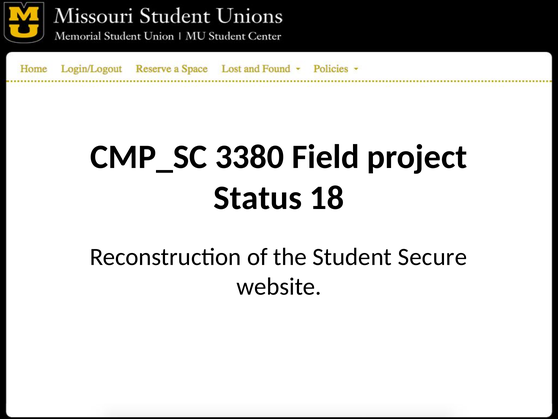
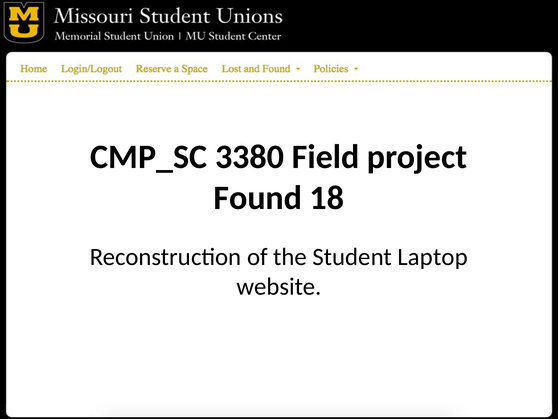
Status: Status -> Found
Secure: Secure -> Laptop
